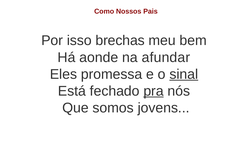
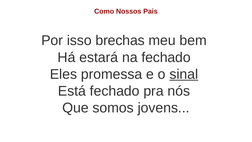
aonde: aonde -> estará
na afundar: afundar -> fechado
pra underline: present -> none
